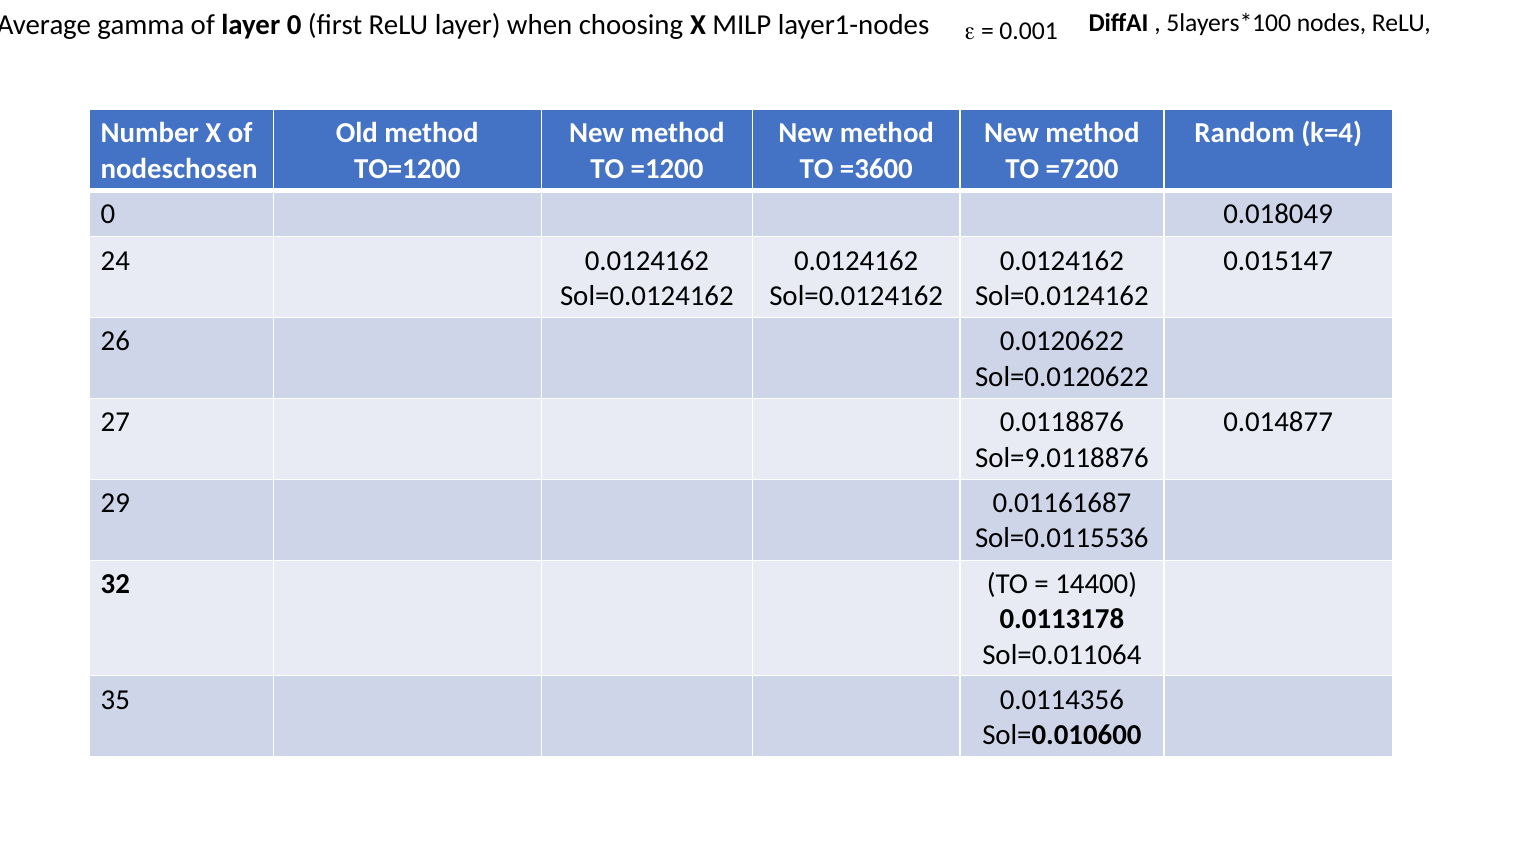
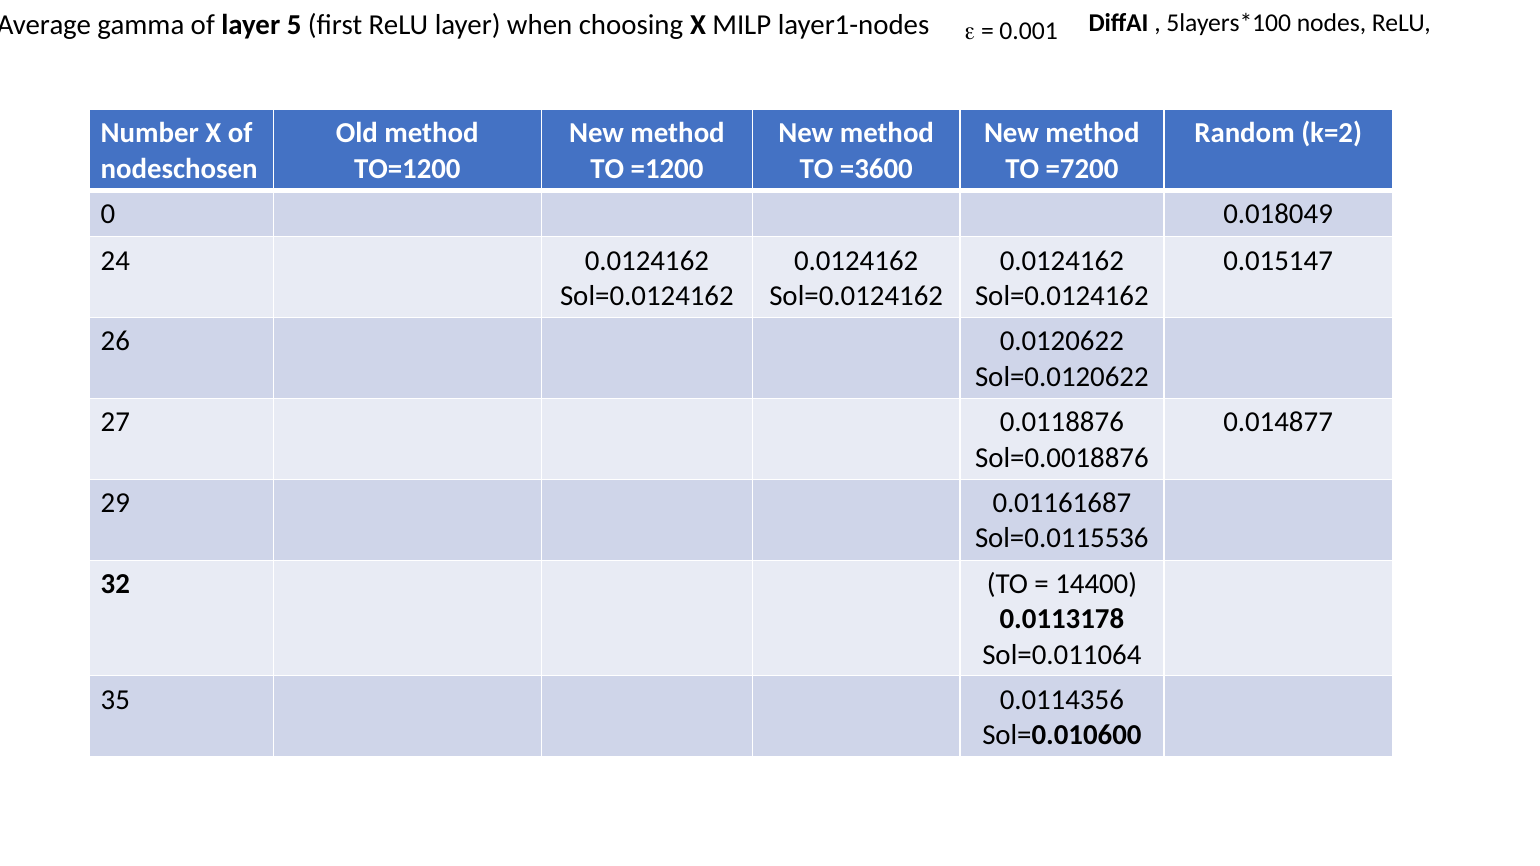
layer 0: 0 -> 5
k=4: k=4 -> k=2
Sol=9.0118876: Sol=9.0118876 -> Sol=0.0018876
